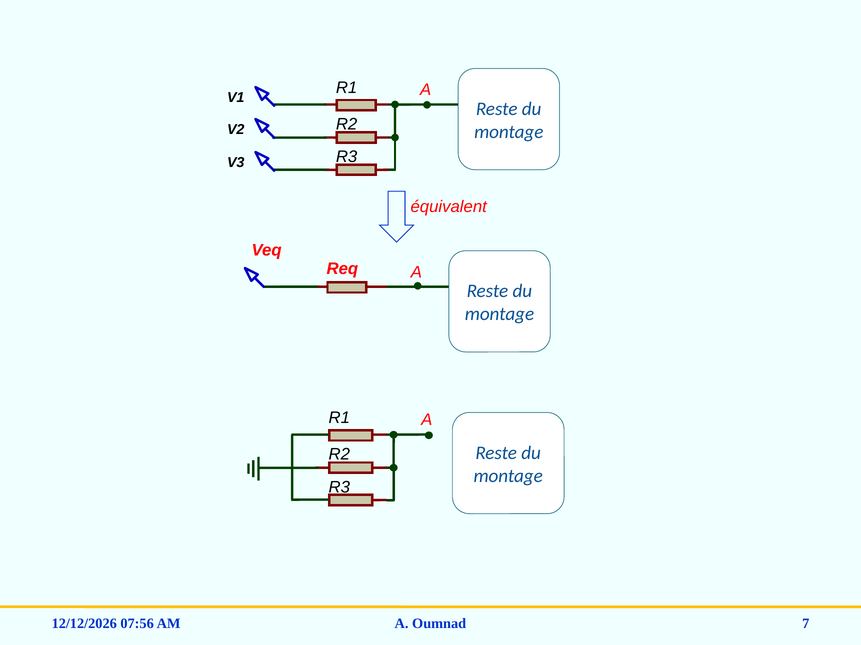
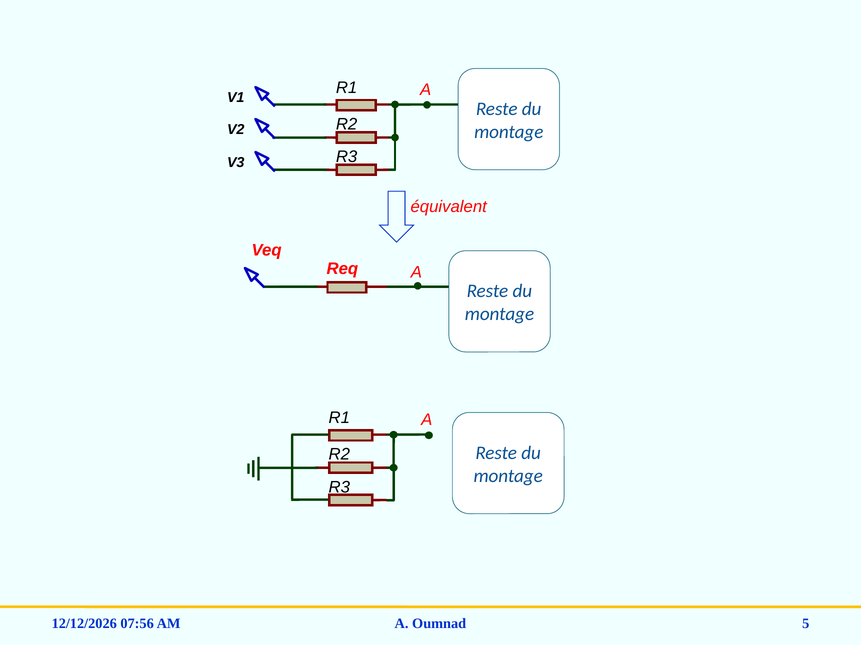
7: 7 -> 5
